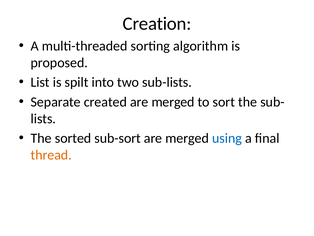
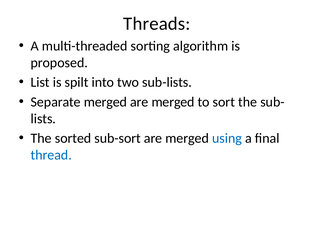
Creation: Creation -> Threads
Separate created: created -> merged
thread colour: orange -> blue
